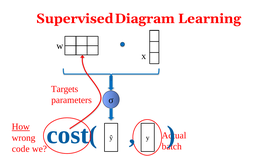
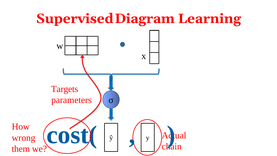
How underline: present -> none
batch: batch -> chain
code: code -> them
